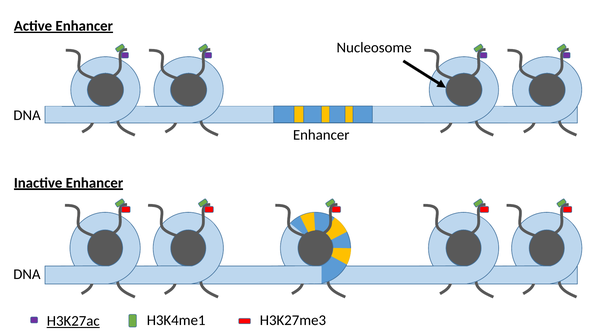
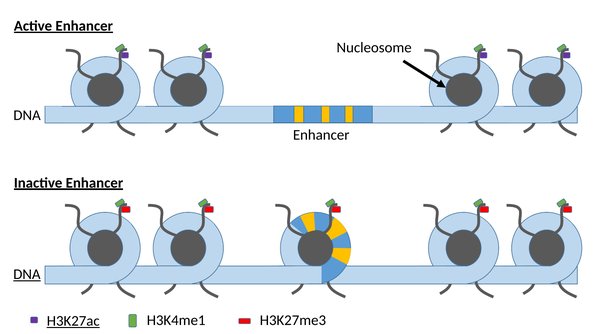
DNA at (27, 275) underline: none -> present
